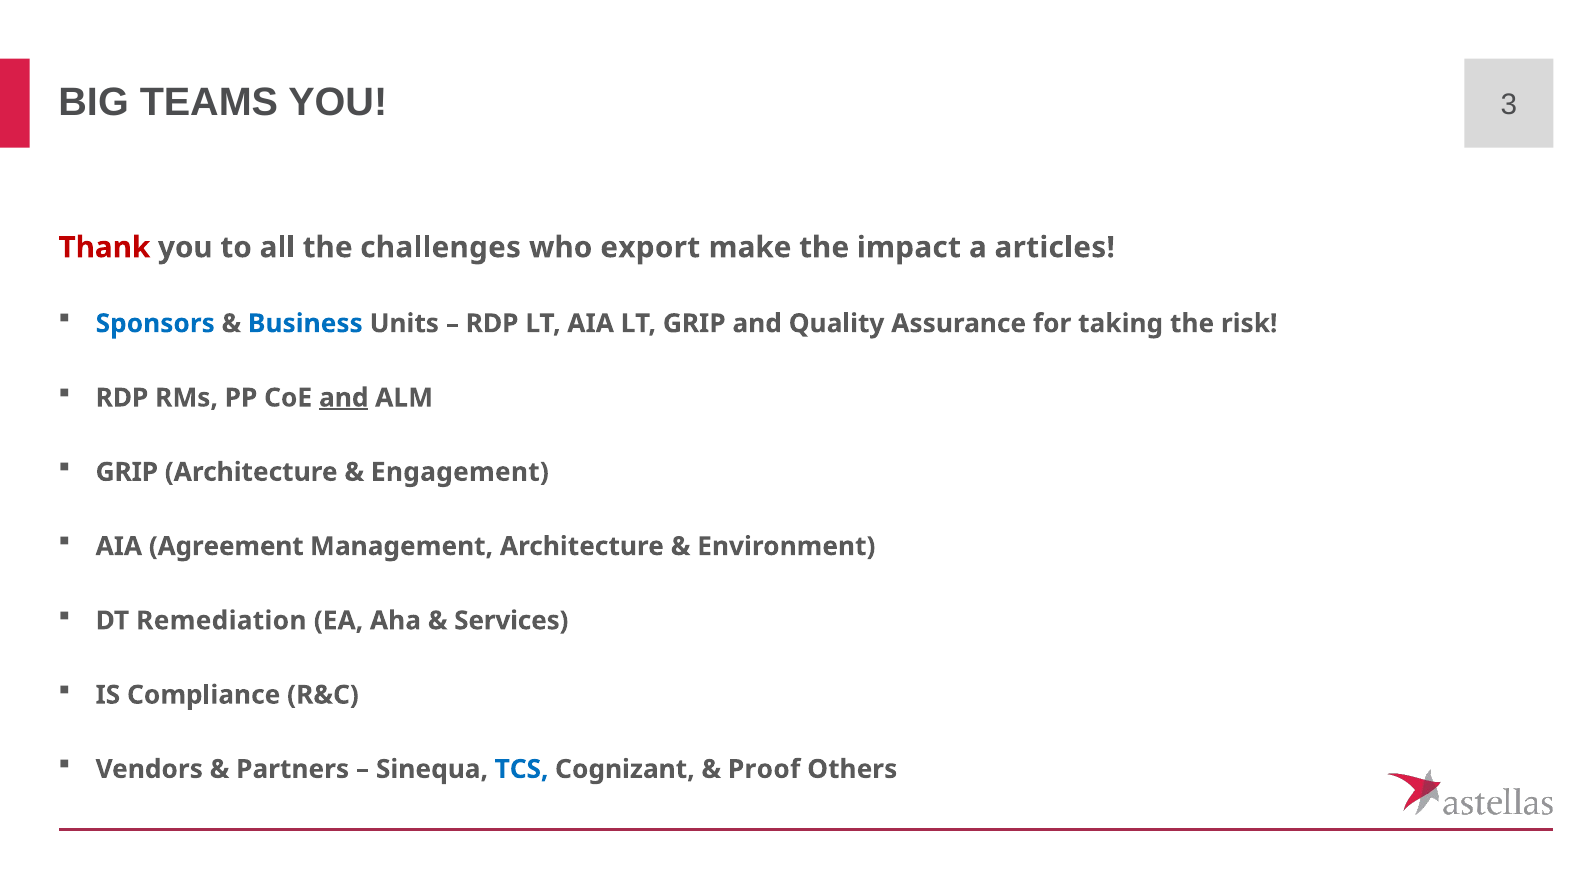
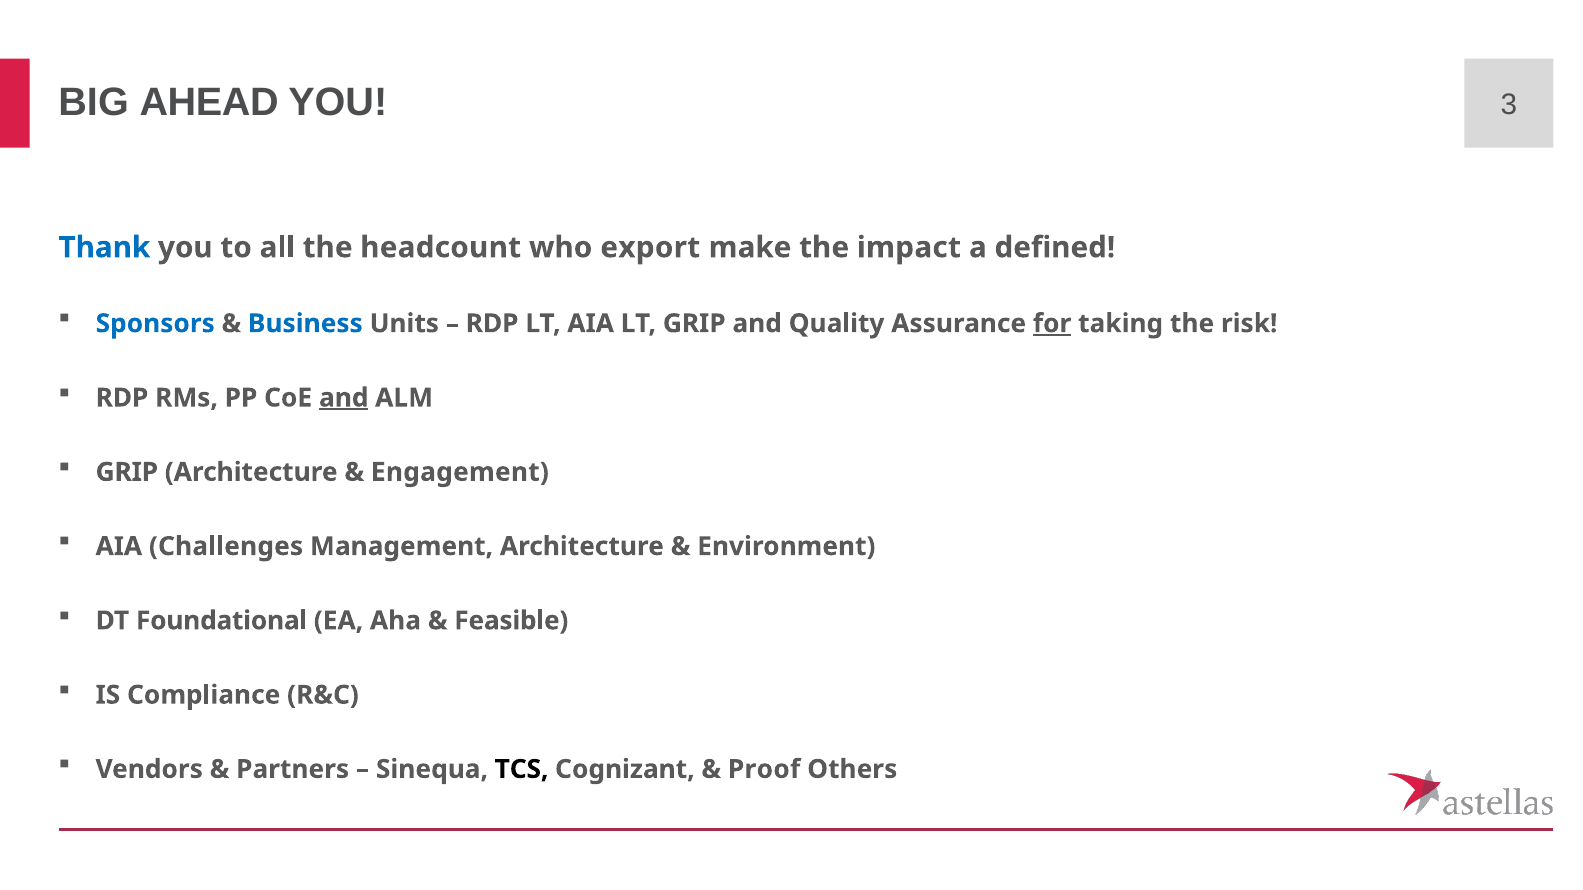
TEAMS: TEAMS -> AHEAD
Thank colour: red -> blue
challenges: challenges -> headcount
articles: articles -> defined
for underline: none -> present
Agreement: Agreement -> Challenges
Remediation: Remediation -> Foundational
Services: Services -> Feasible
TCS colour: blue -> black
